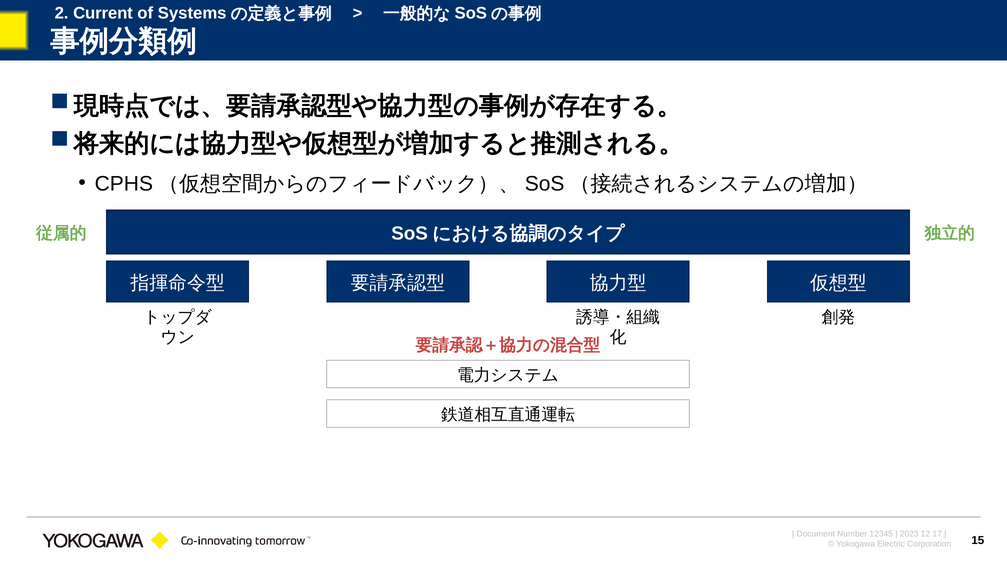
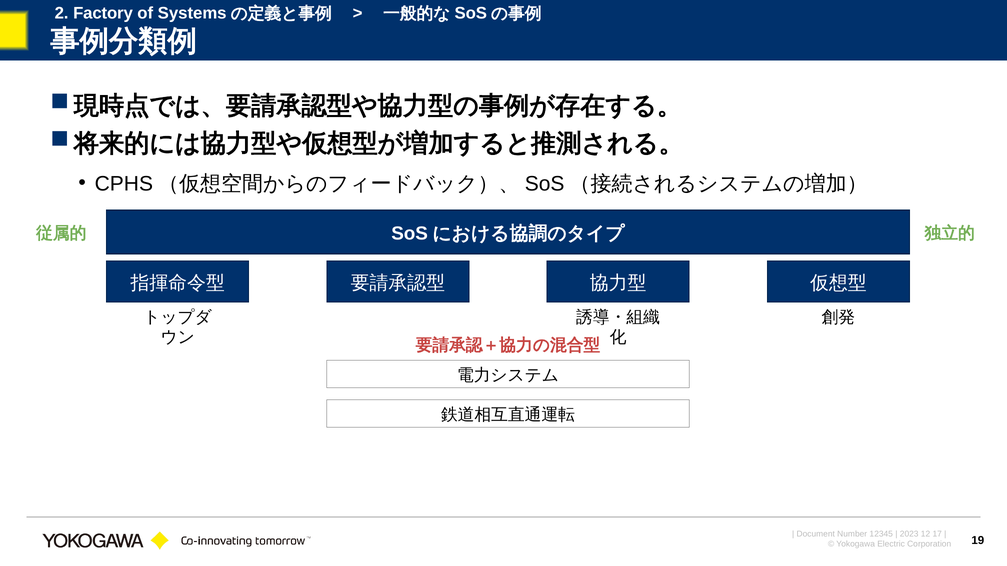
Current: Current -> Factory
15: 15 -> 19
